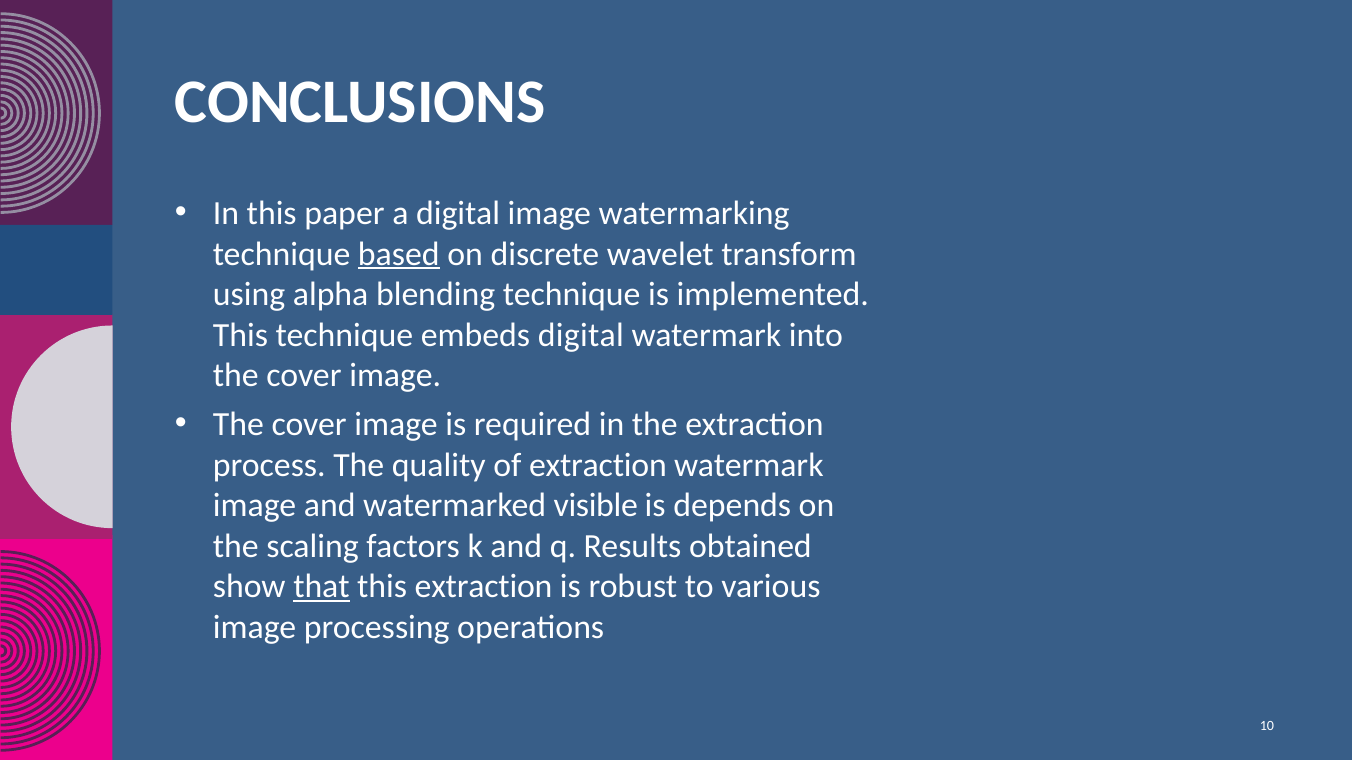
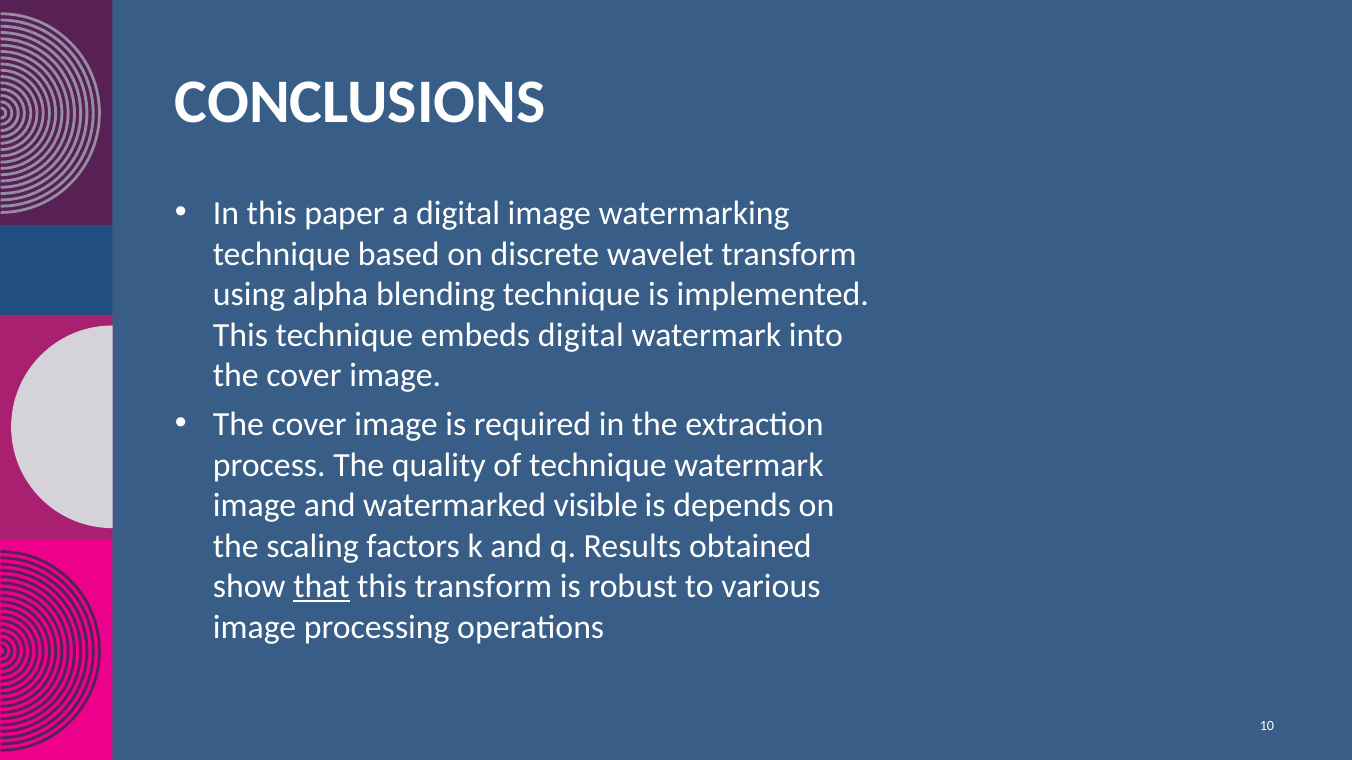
based underline: present -> none
of extraction: extraction -> technique
this extraction: extraction -> transform
